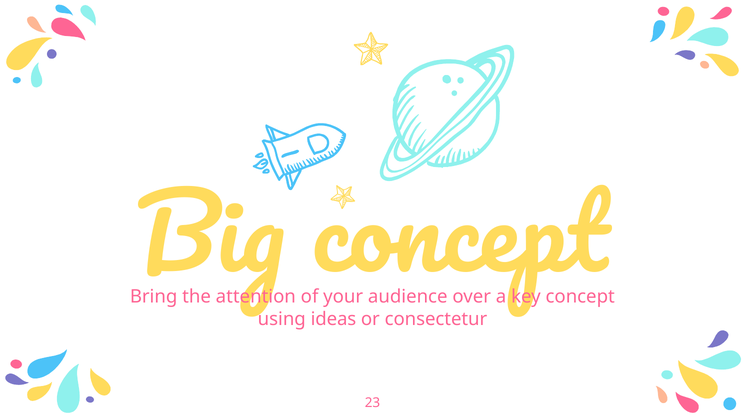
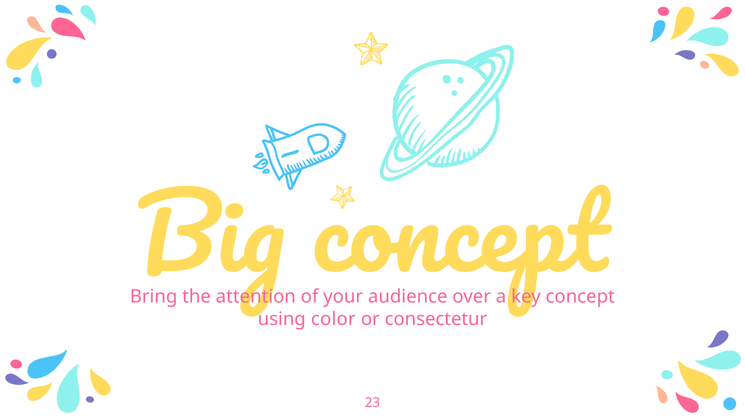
ideas: ideas -> color
